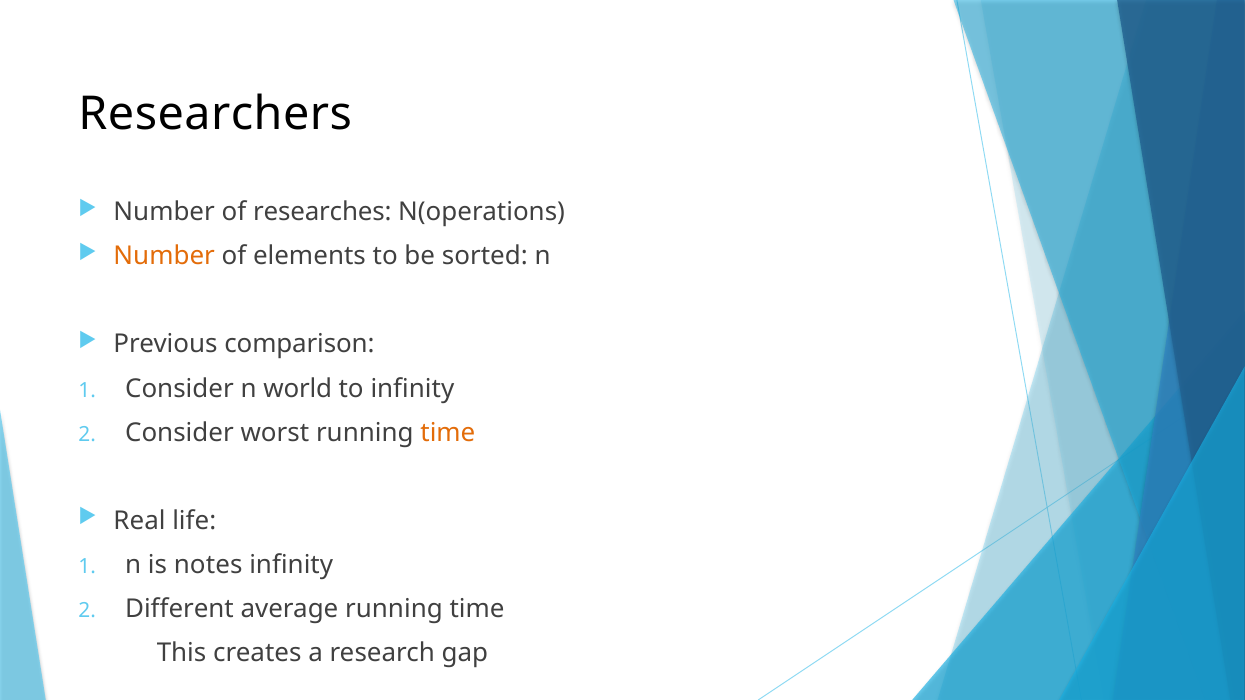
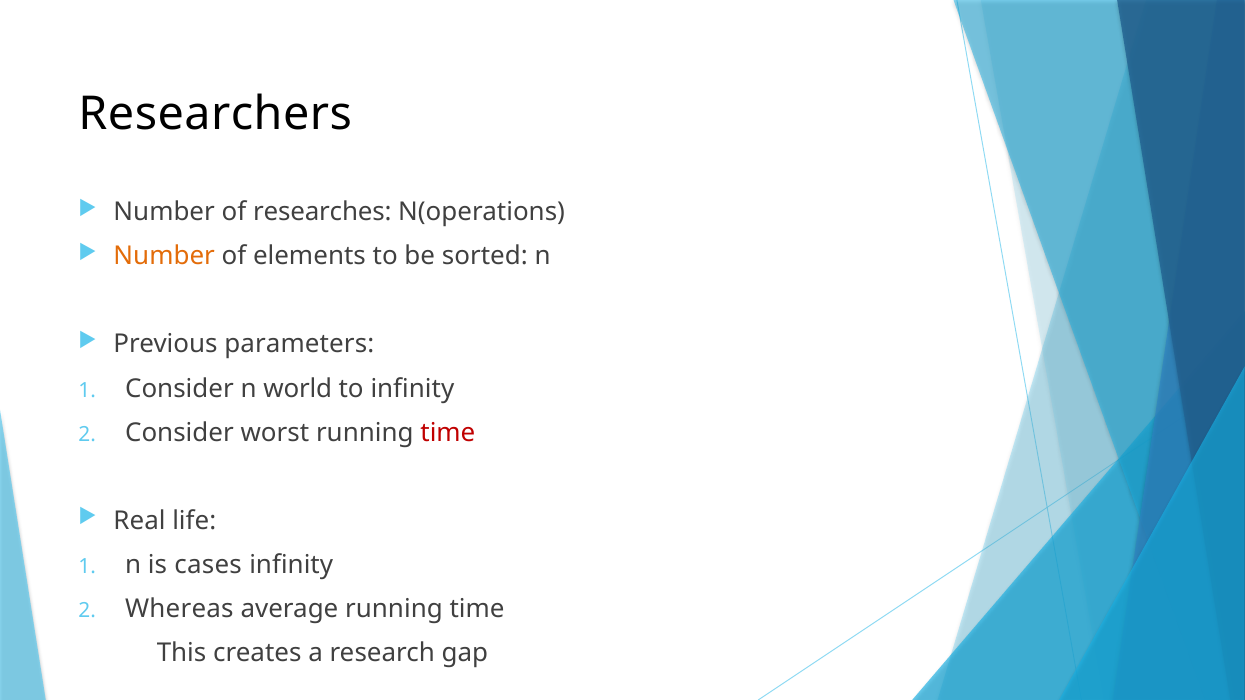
comparison: comparison -> parameters
time at (448, 433) colour: orange -> red
notes: notes -> cases
Different: Different -> Whereas
